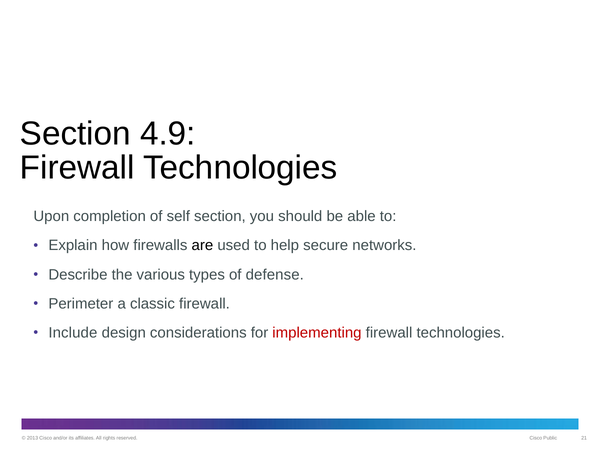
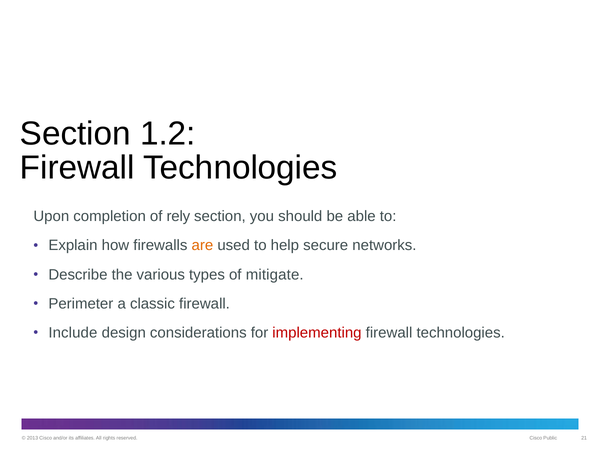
4.9: 4.9 -> 1.2
self: self -> rely
are colour: black -> orange
defense: defense -> mitigate
